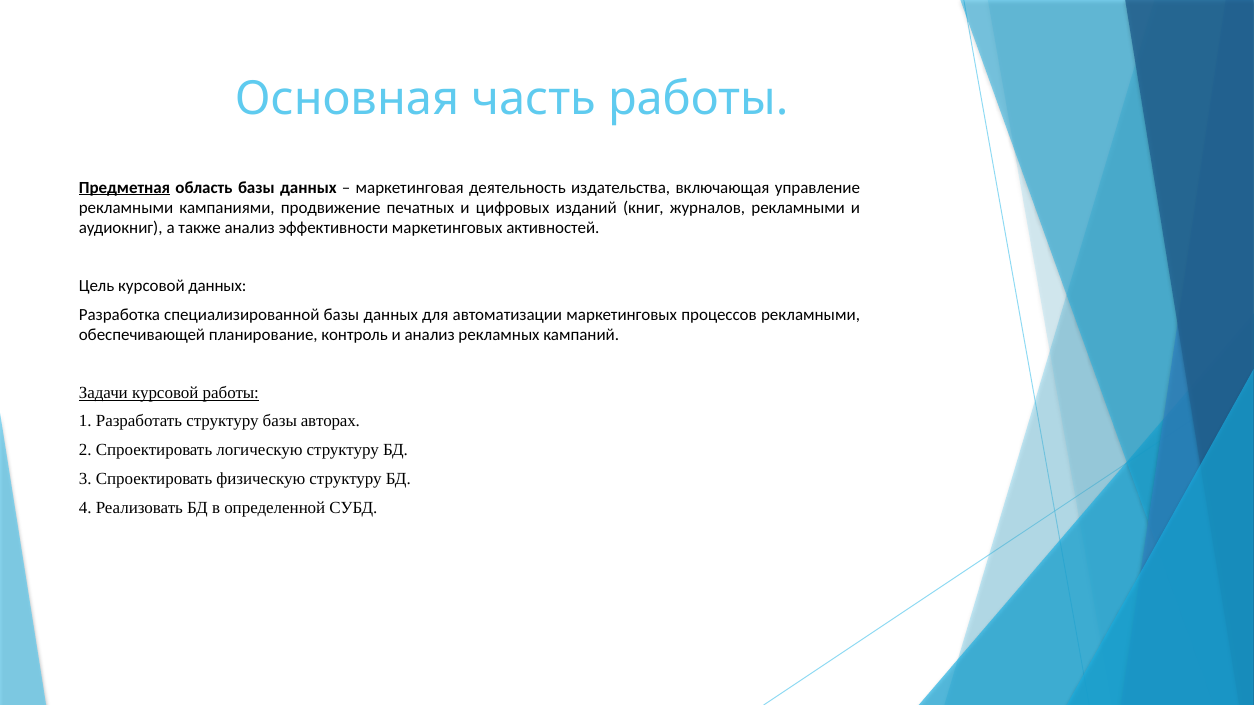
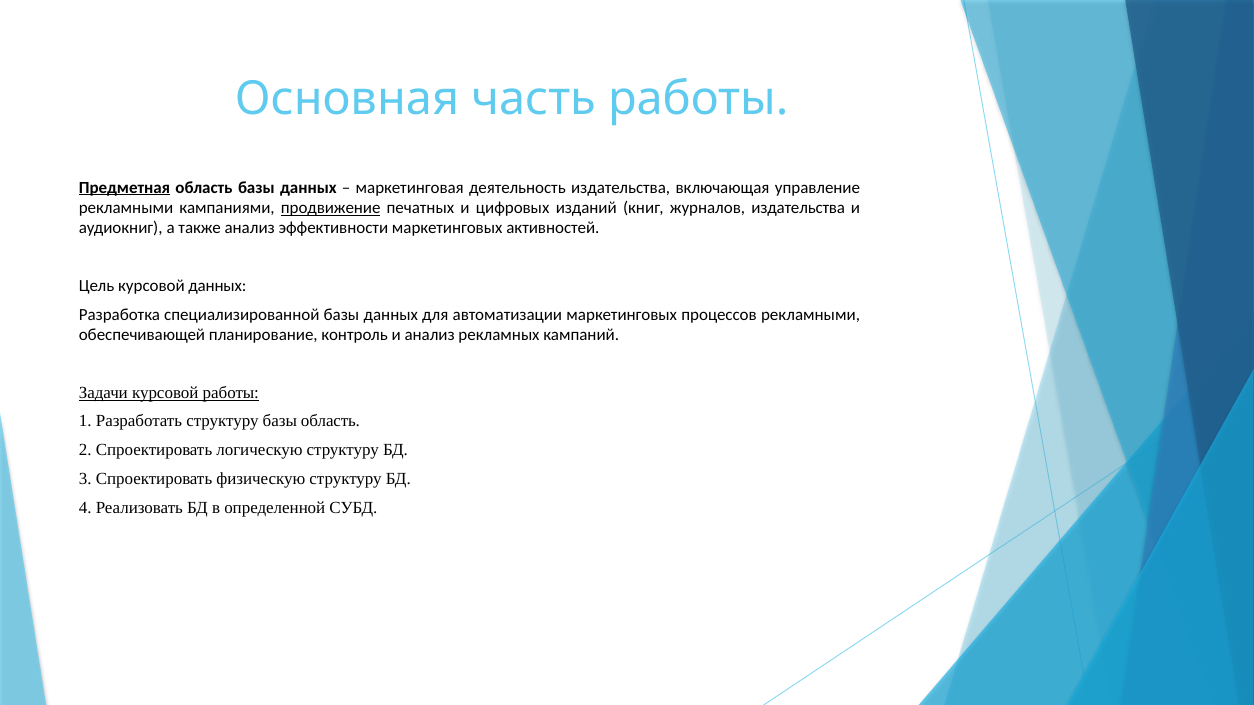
продвижение underline: none -> present
журналов рекламными: рекламными -> издательства
базы авторах: авторах -> область
